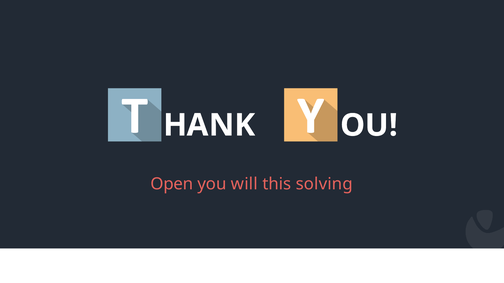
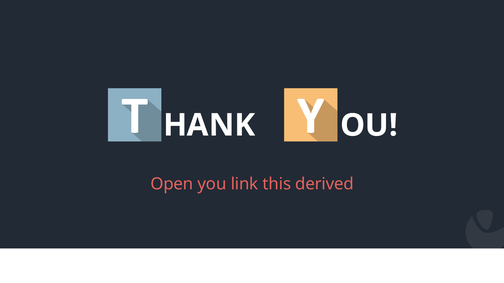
will: will -> link
solving: solving -> derived
